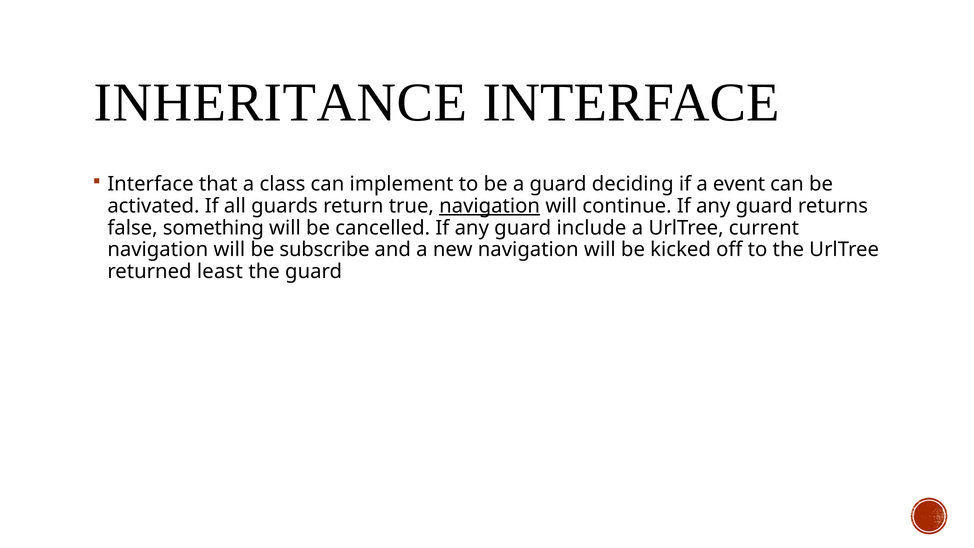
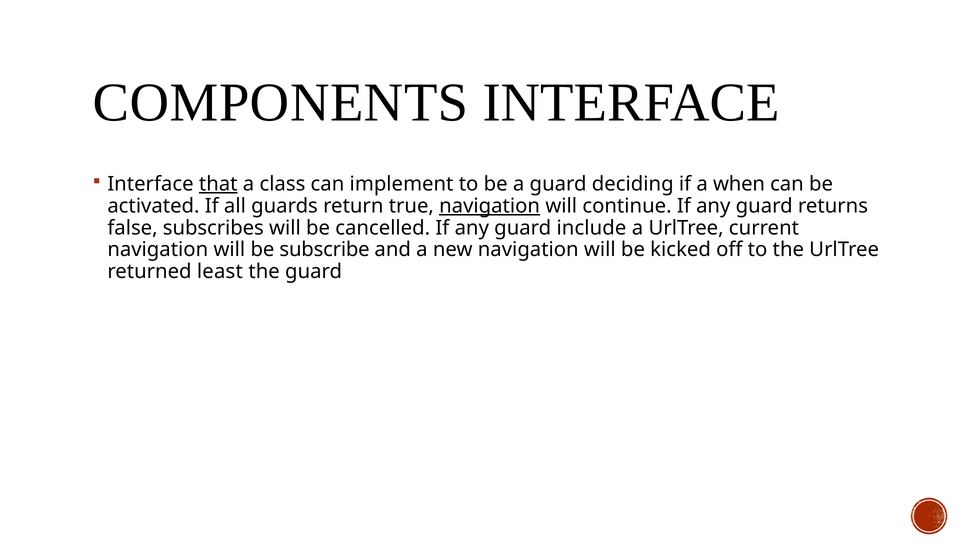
INHERITANCE: INHERITANCE -> COMPONENTS
that underline: none -> present
event: event -> when
something: something -> subscribes
